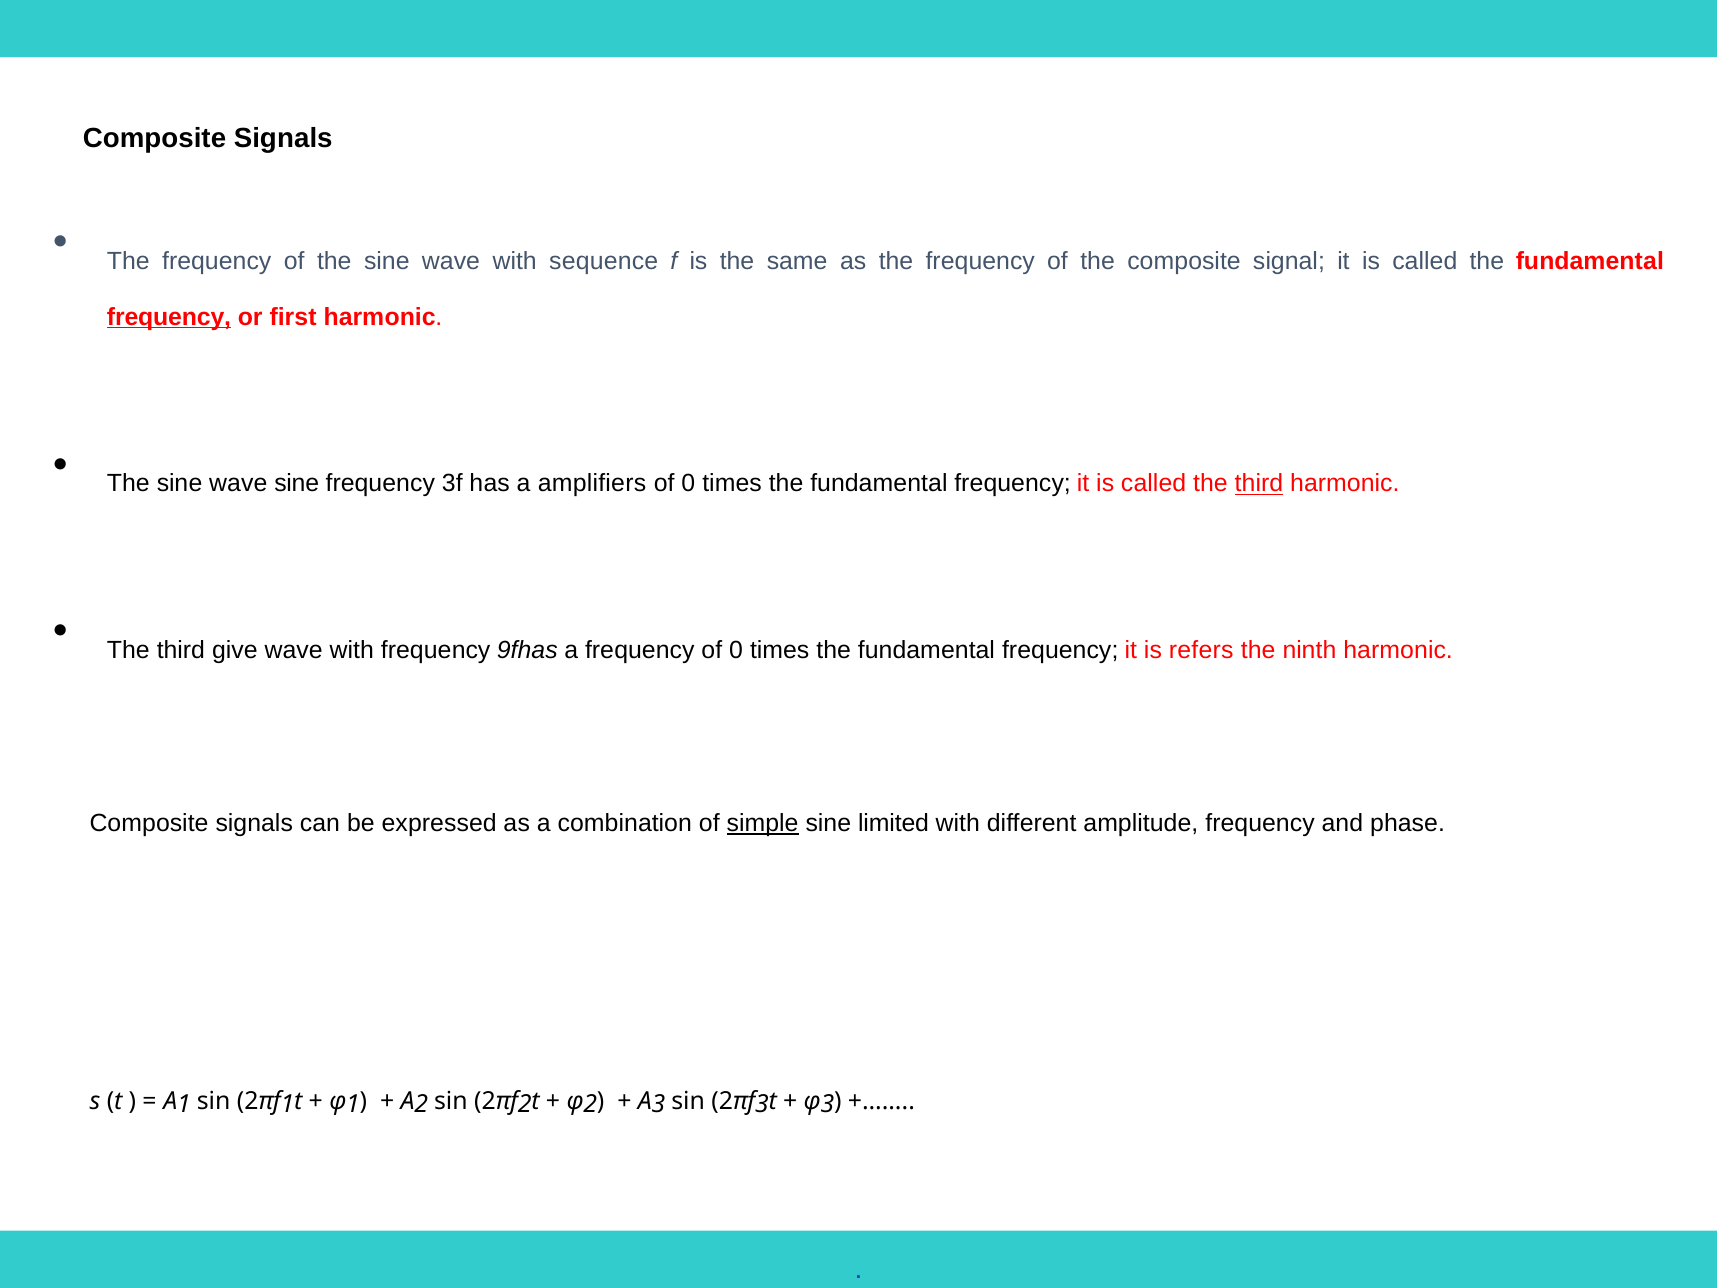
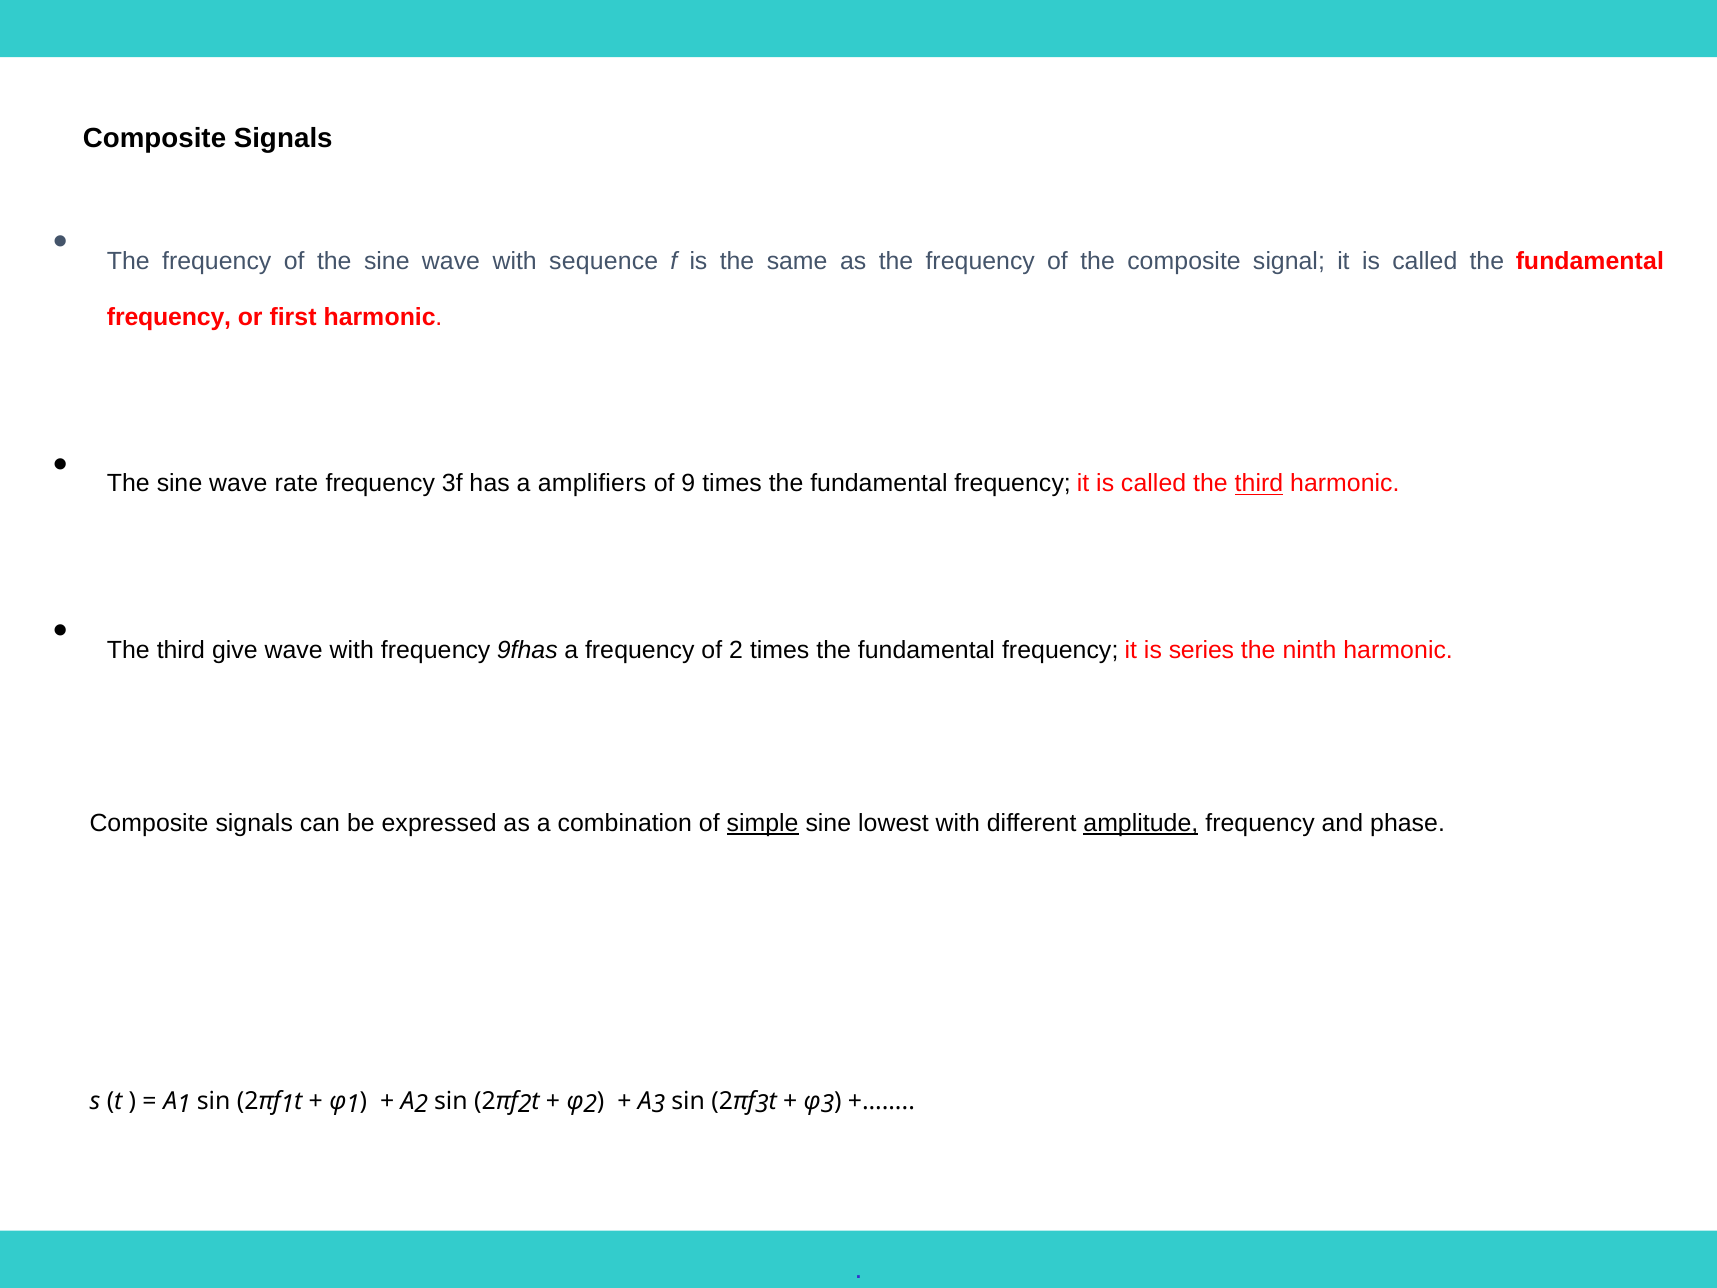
frequency at (169, 317) underline: present -> none
wave sine: sine -> rate
0 at (688, 484): 0 -> 9
frequency of 0: 0 -> 2
refers: refers -> series
limited: limited -> lowest
amplitude underline: none -> present
